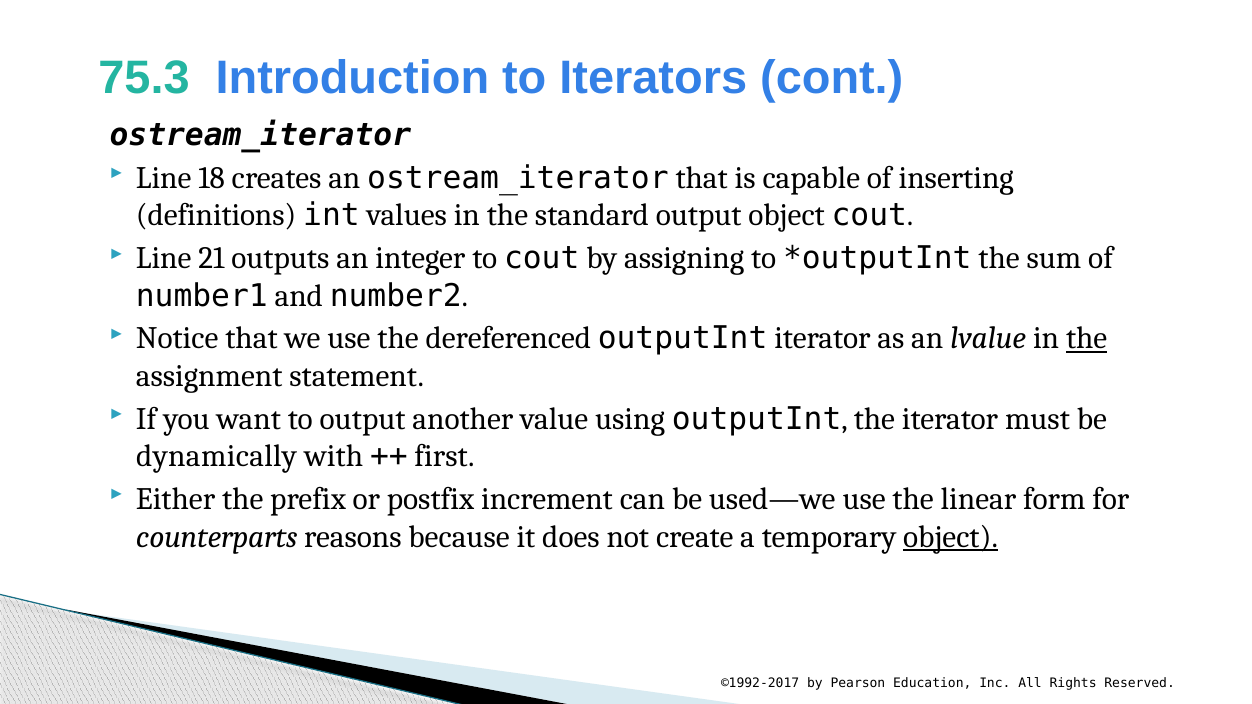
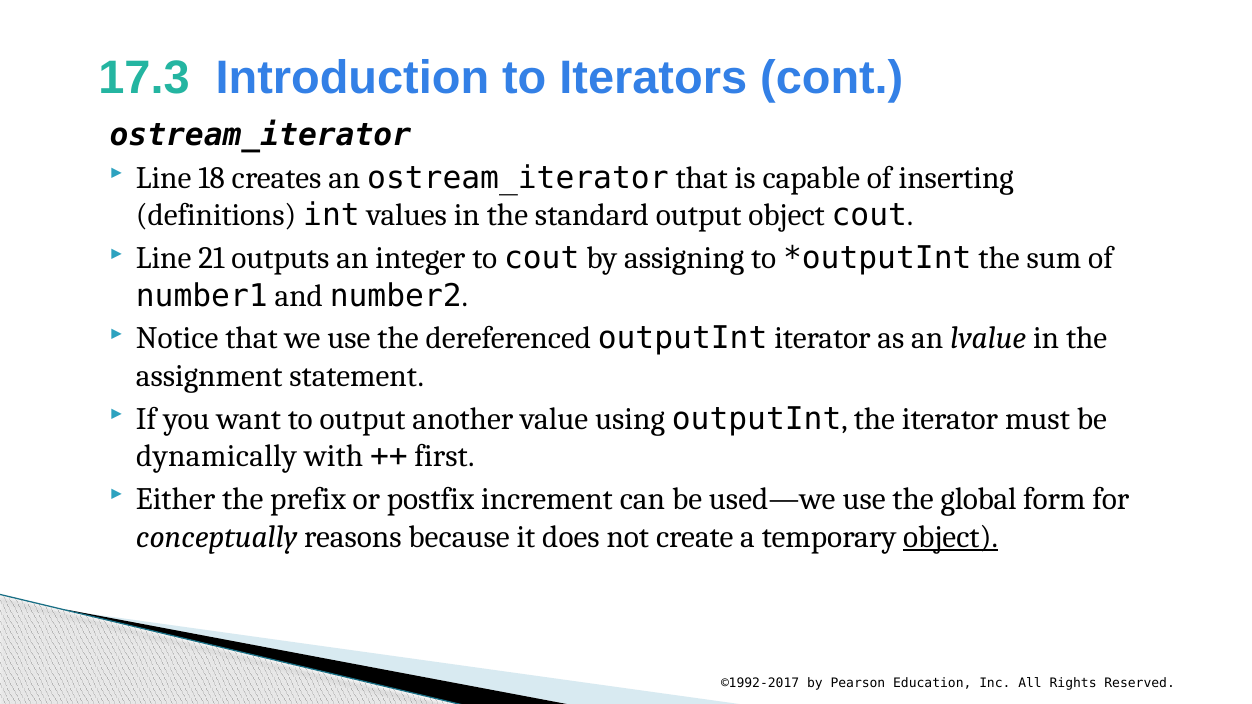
75.3: 75.3 -> 17.3
the at (1087, 339) underline: present -> none
linear: linear -> global
counterparts: counterparts -> conceptually
